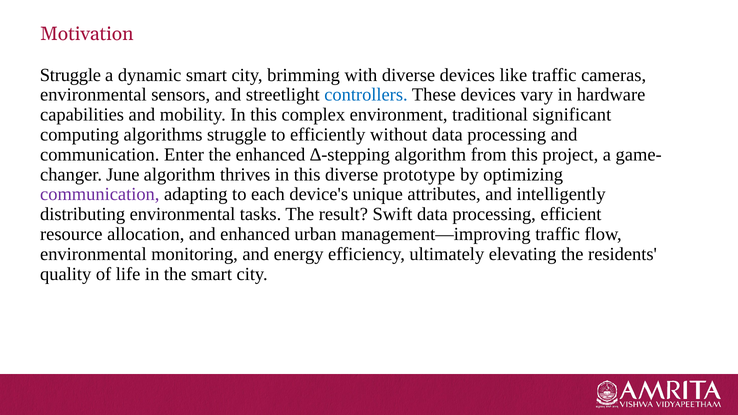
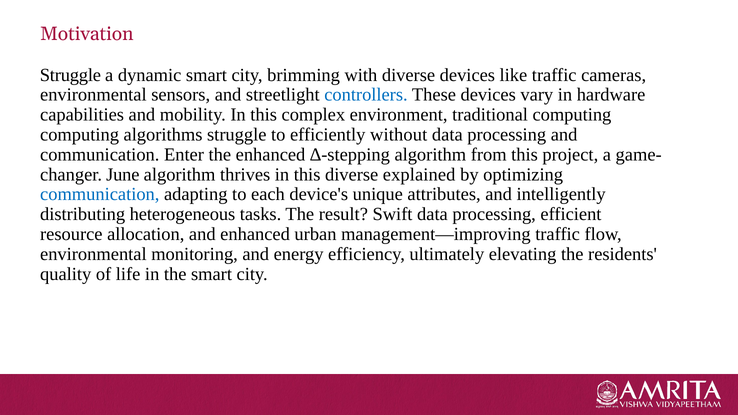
traditional significant: significant -> computing
prototype: prototype -> explained
communication at (100, 194) colour: purple -> blue
distributing environmental: environmental -> heterogeneous
